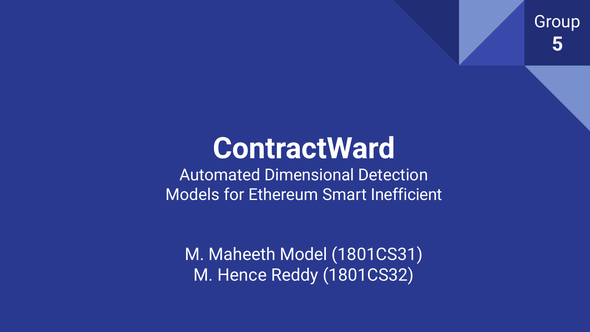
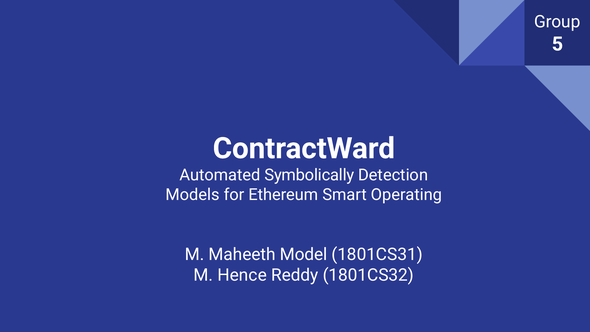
Dimensional: Dimensional -> Symbolically
Inefficient: Inefficient -> Operating
